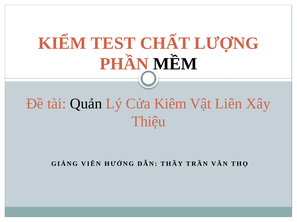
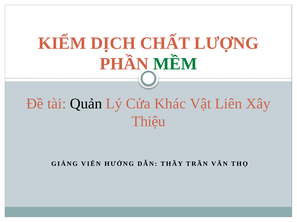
TEST: TEST -> DỊCH
MỀM colour: black -> green
Kiêm: Kiêm -> Khác
